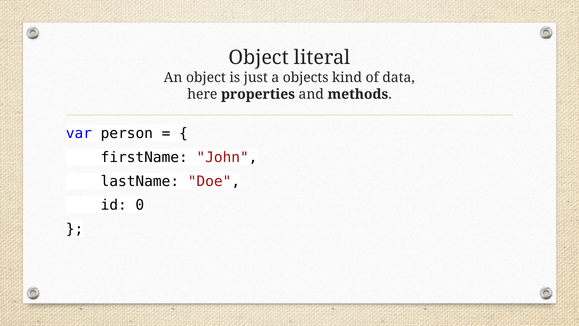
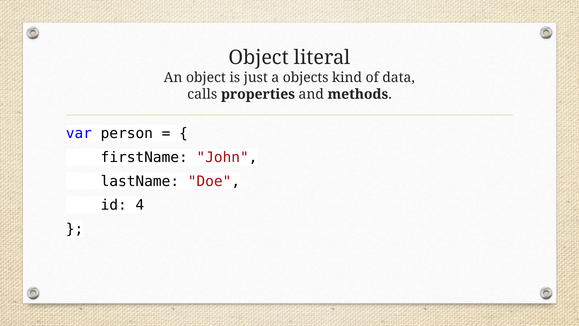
here: here -> calls
0: 0 -> 4
